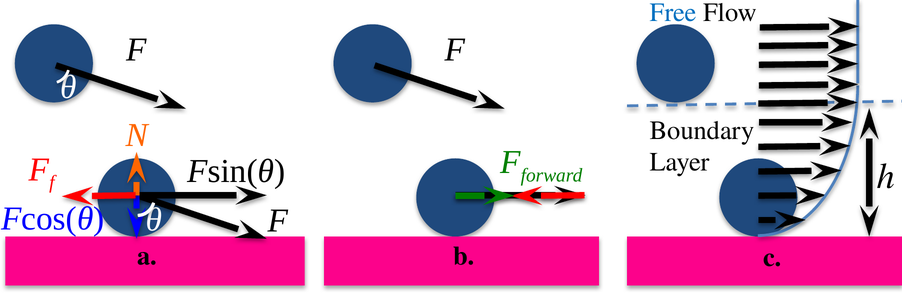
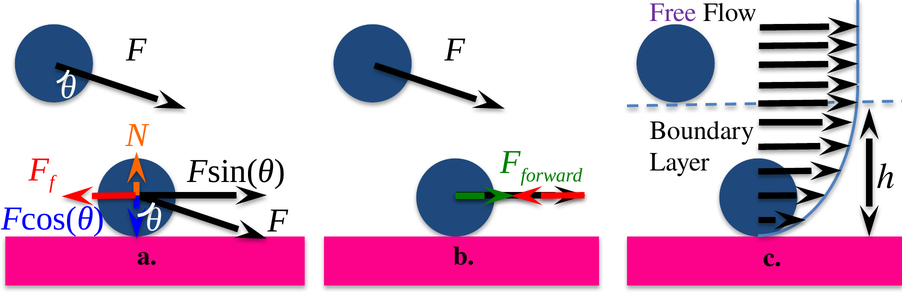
Free colour: blue -> purple
